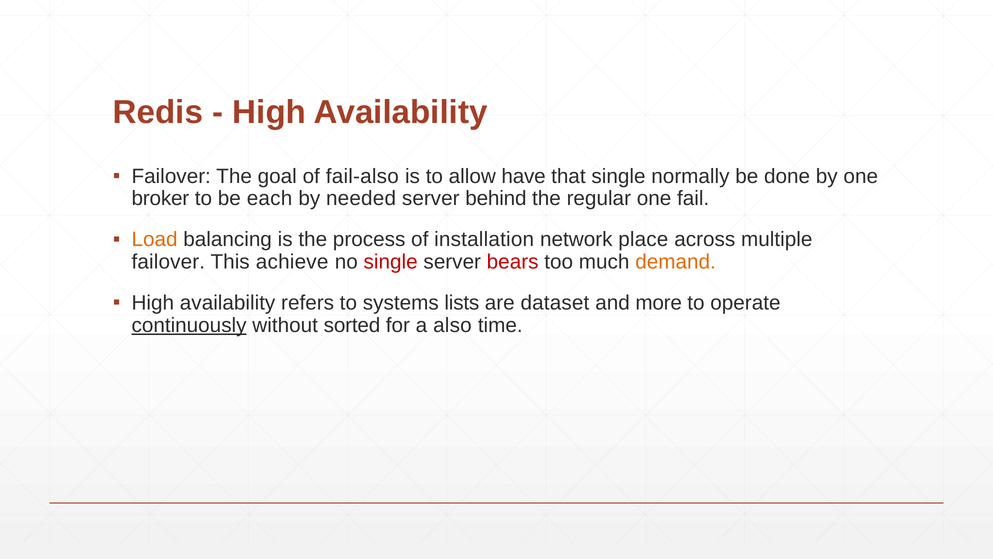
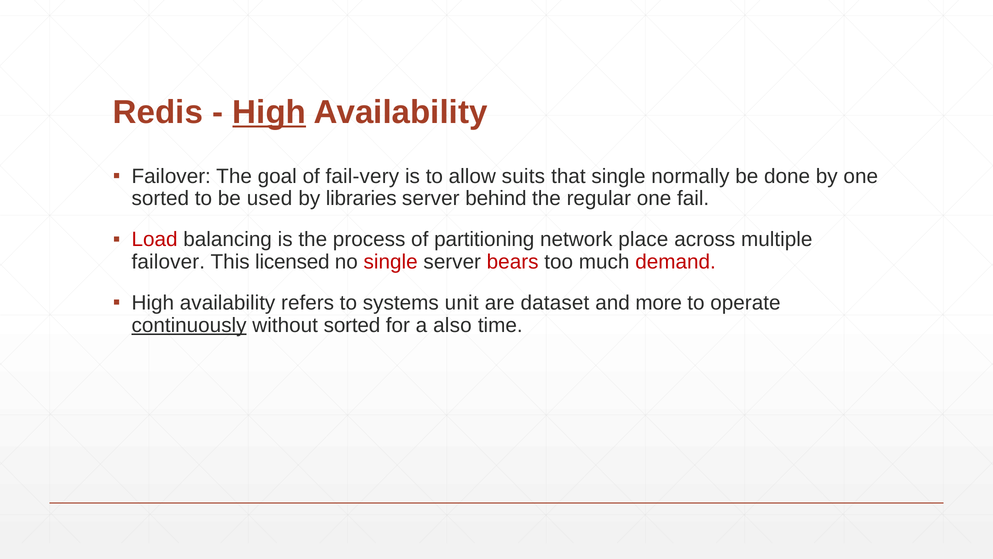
High at (269, 112) underline: none -> present
fail-also: fail-also -> fail-very
have: have -> suits
broker at (160, 198): broker -> sorted
each: each -> used
needed: needed -> libraries
Load colour: orange -> red
installation: installation -> partitioning
achieve: achieve -> licensed
demand colour: orange -> red
lists: lists -> unit
